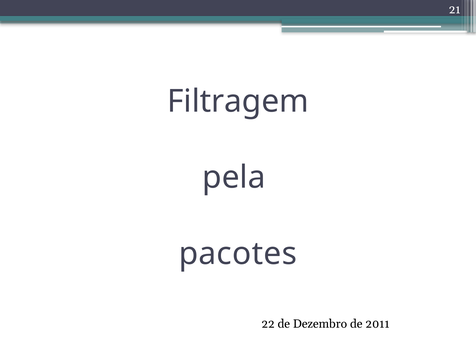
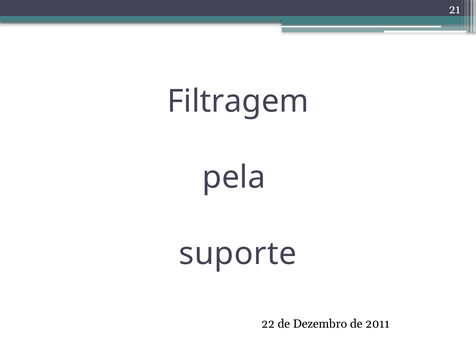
pacotes: pacotes -> suporte
